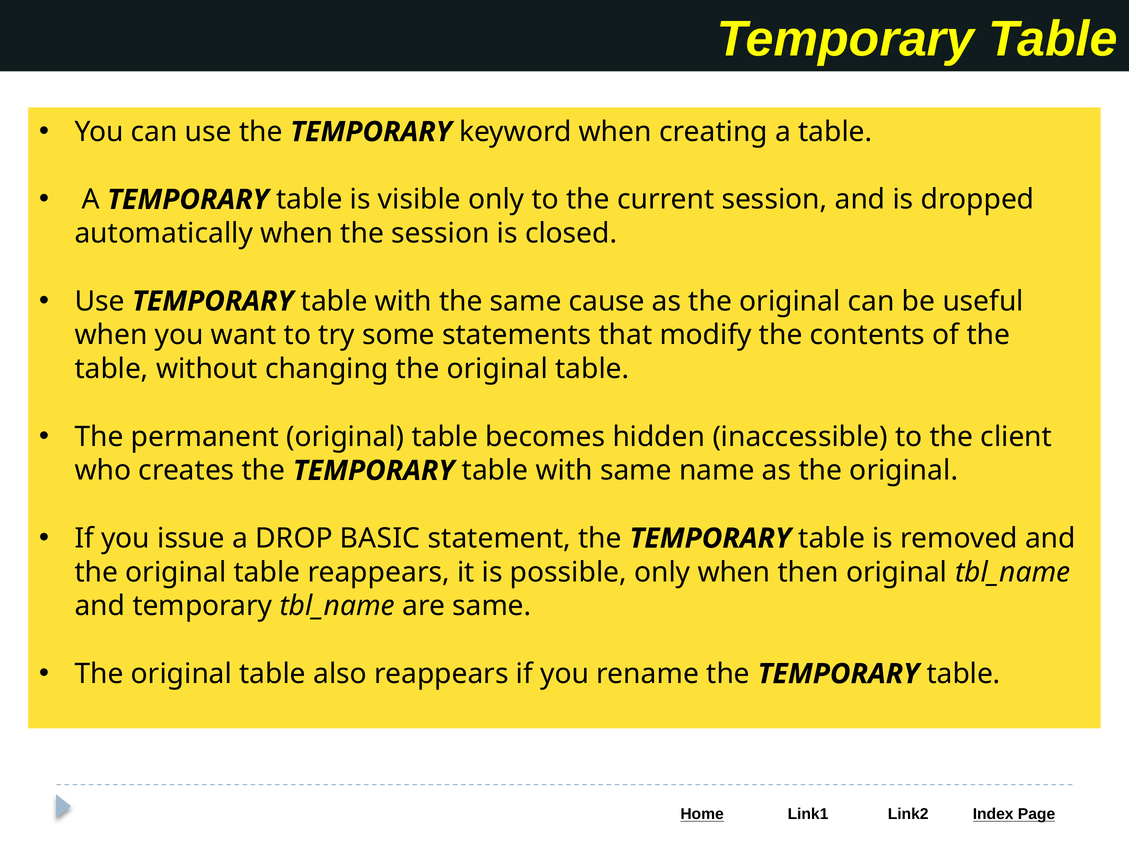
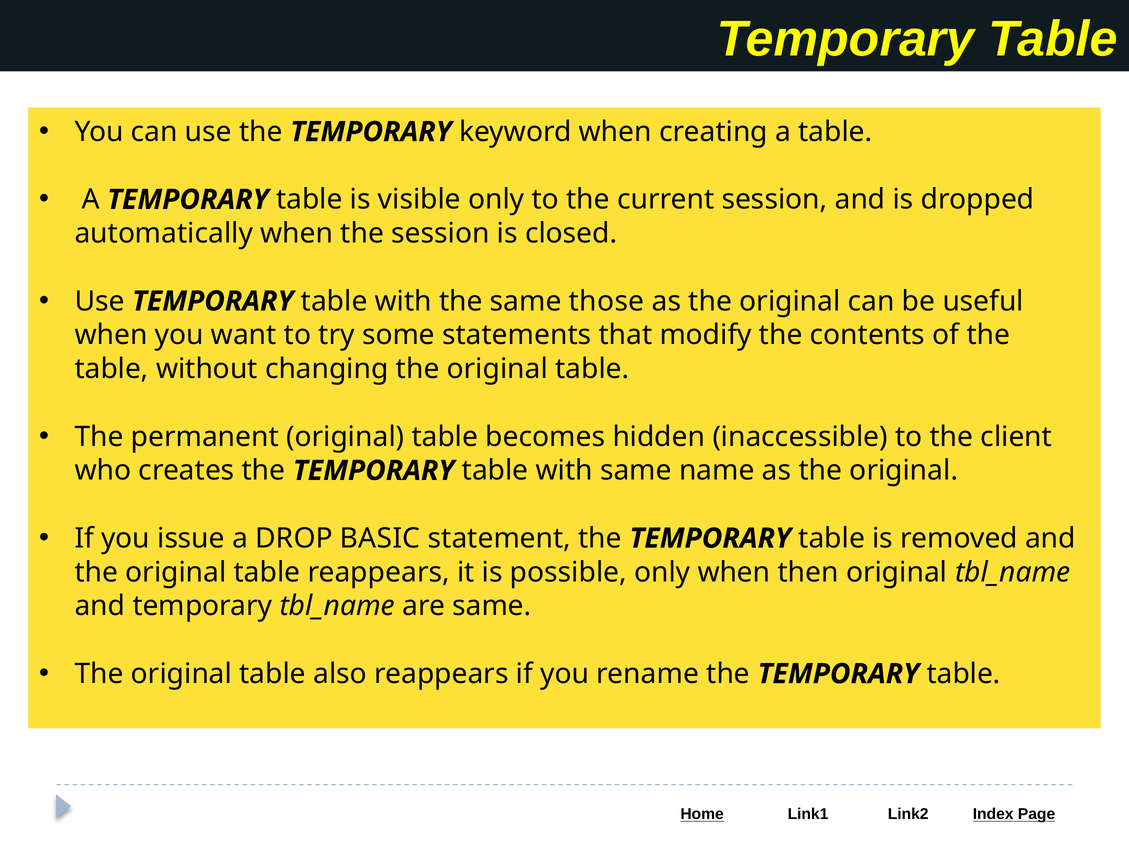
cause: cause -> those
